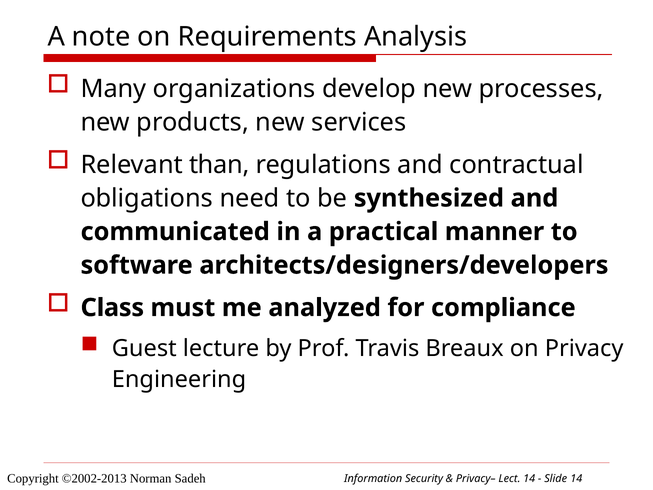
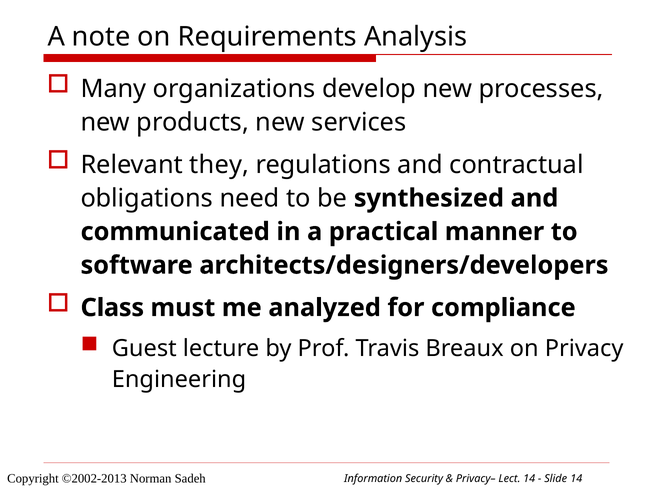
than: than -> they
